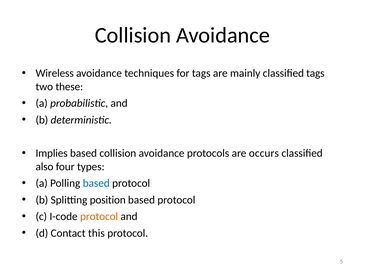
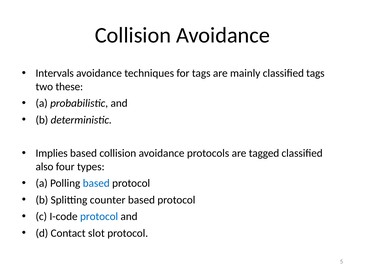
Wireless: Wireless -> Intervals
occurs: occurs -> tagged
position: position -> counter
protocol at (99, 216) colour: orange -> blue
this: this -> slot
